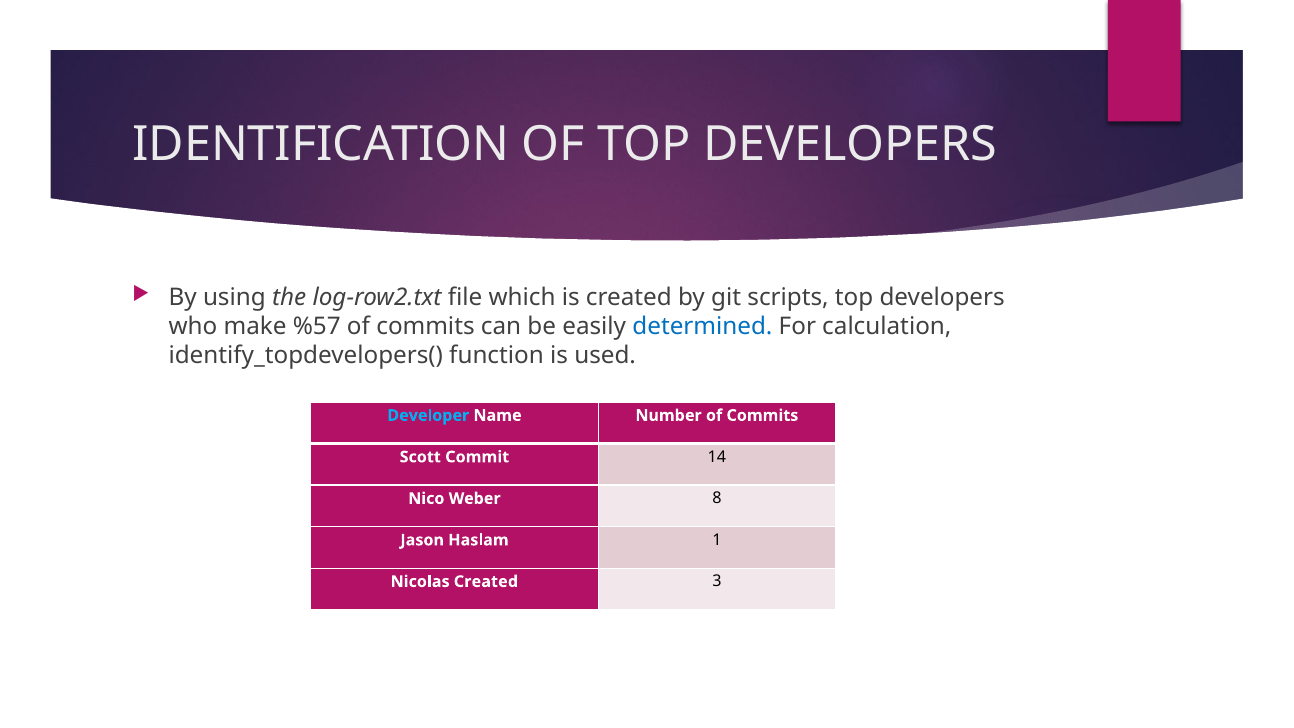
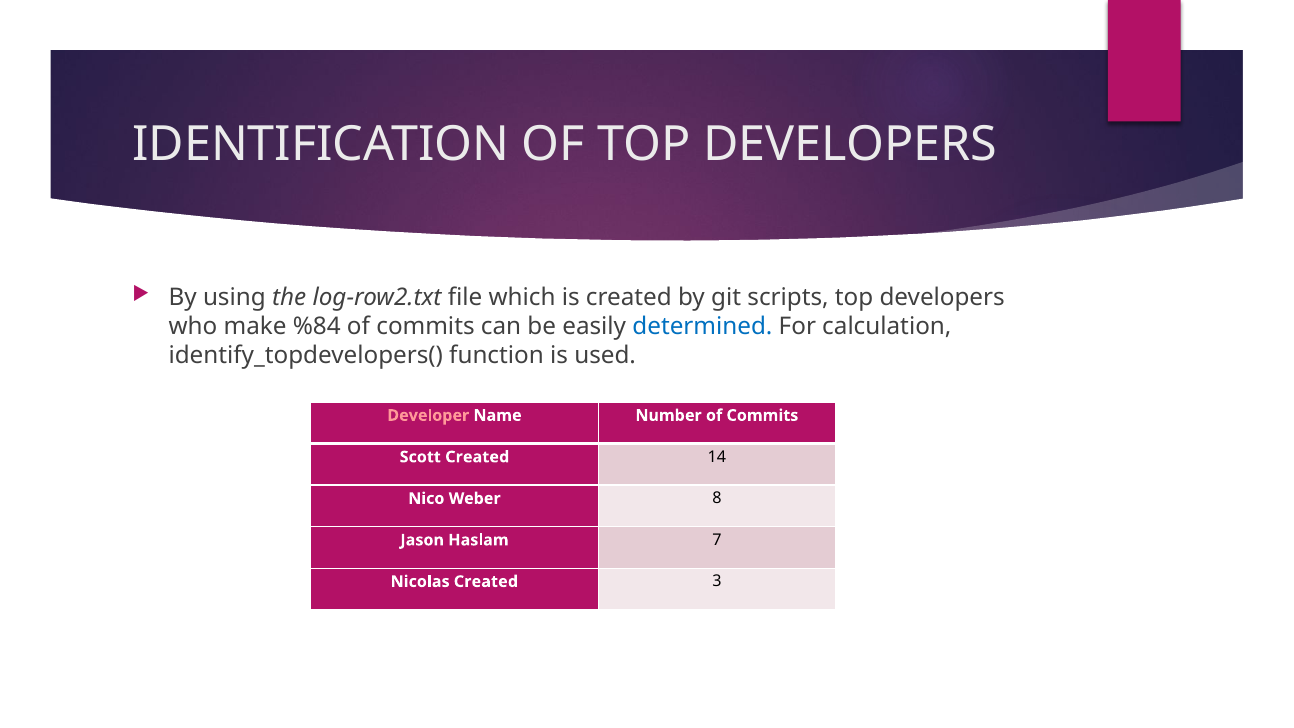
%57: %57 -> %84
Developer colour: light blue -> pink
Scott Commit: Commit -> Created
1: 1 -> 7
